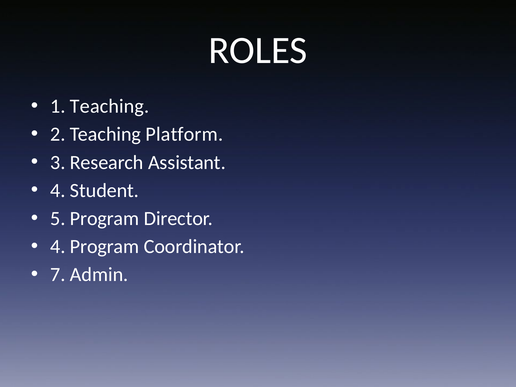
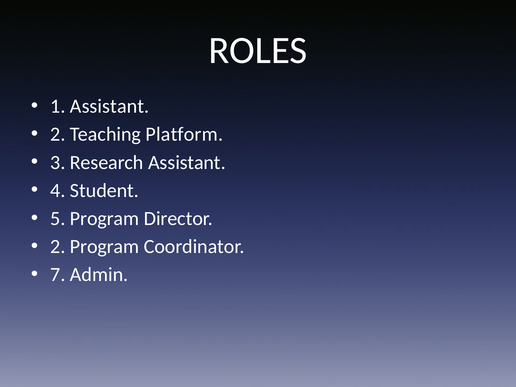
1 Teaching: Teaching -> Assistant
4 at (58, 247): 4 -> 2
